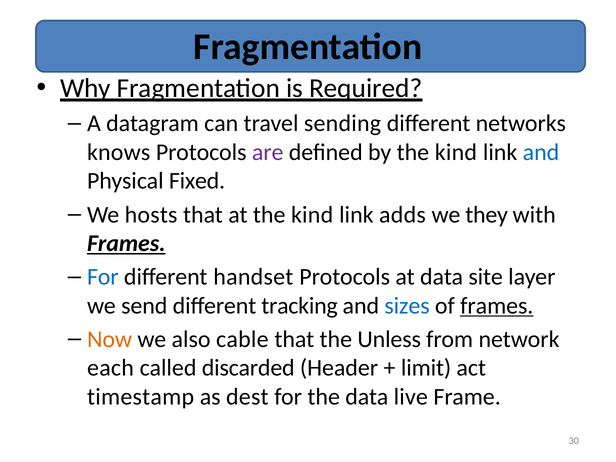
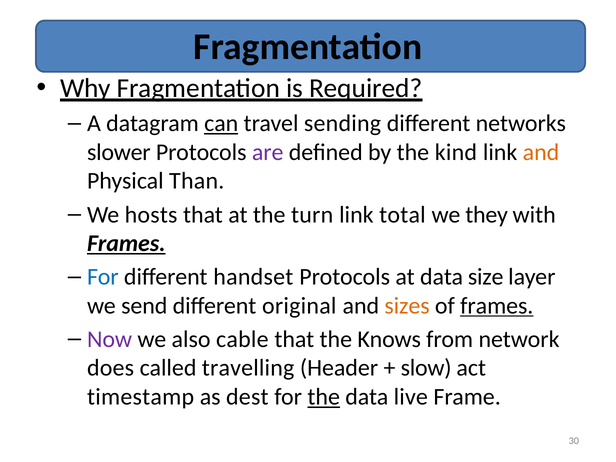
can underline: none -> present
knows: knows -> slower
and at (541, 152) colour: blue -> orange
Fixed: Fixed -> Than
at the kind: kind -> turn
adds: adds -> total
site: site -> size
tracking: tracking -> original
sizes colour: blue -> orange
Now colour: orange -> purple
Unless: Unless -> Knows
each: each -> does
discarded: discarded -> travelling
limit: limit -> slow
the at (324, 397) underline: none -> present
